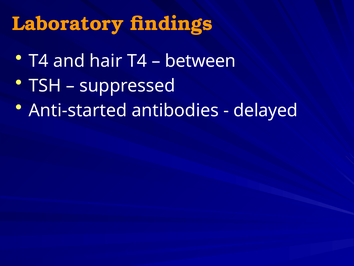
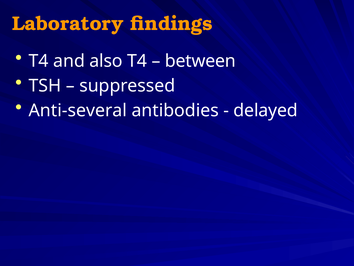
hair: hair -> also
Anti-started: Anti-started -> Anti-several
